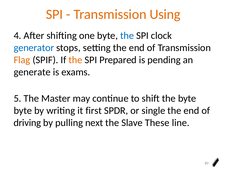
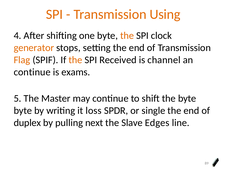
the at (127, 36) colour: blue -> orange
generator colour: blue -> orange
Prepared: Prepared -> Received
pending: pending -> channel
generate at (32, 72): generate -> continue
first: first -> loss
driving: driving -> duplex
These: These -> Edges
